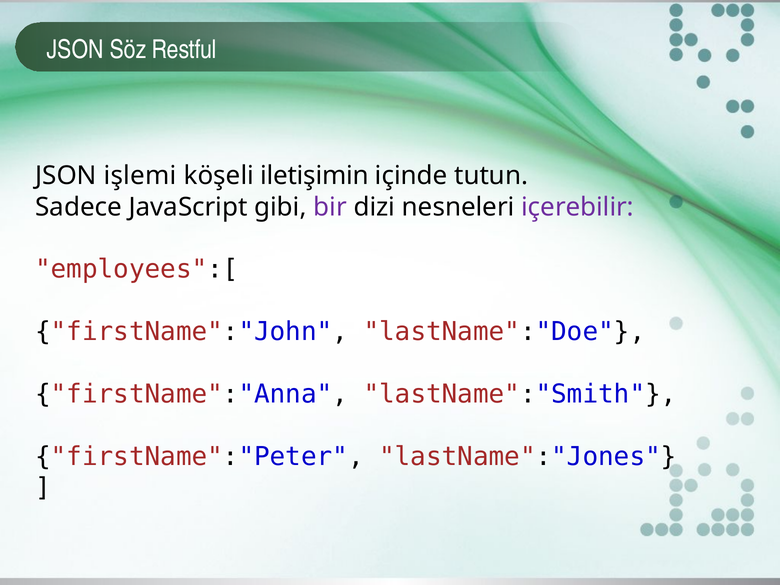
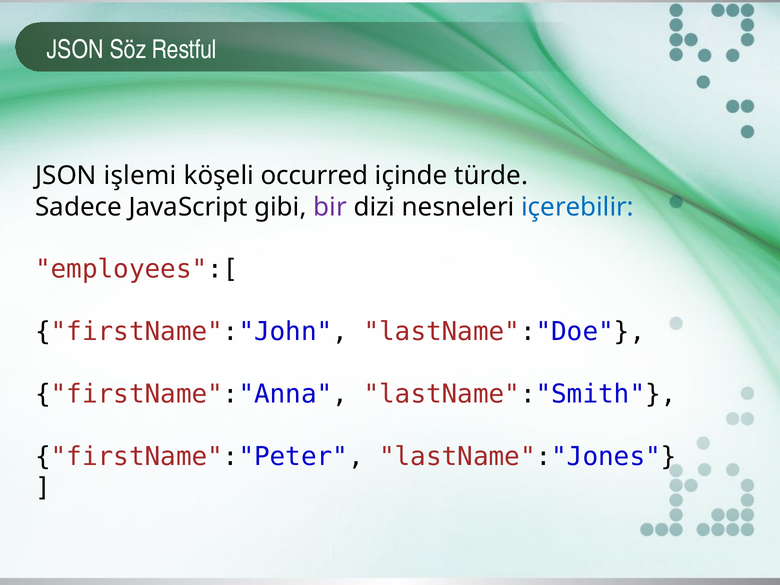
iletişimin: iletişimin -> occurred
tutun: tutun -> türde
içerebilir colour: purple -> blue
